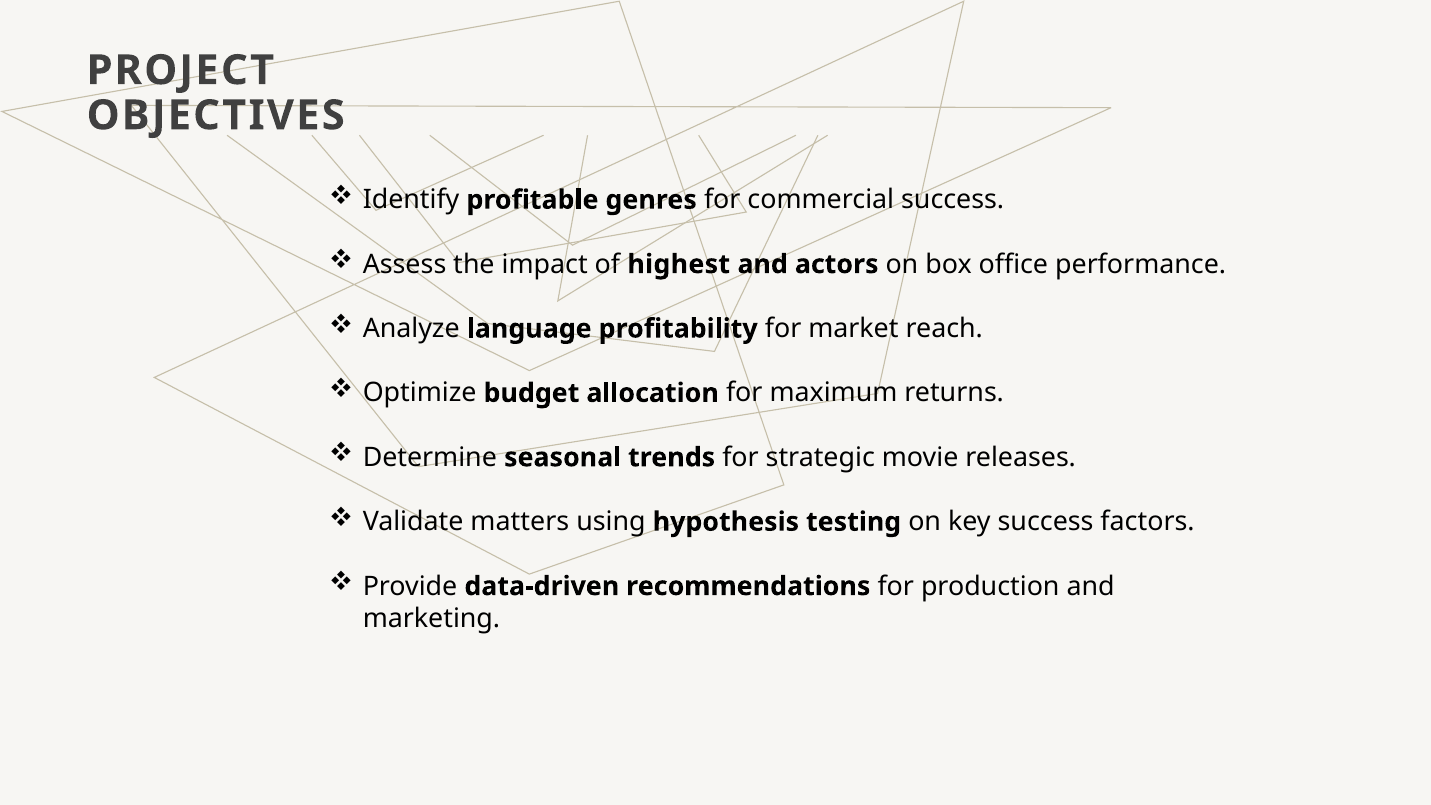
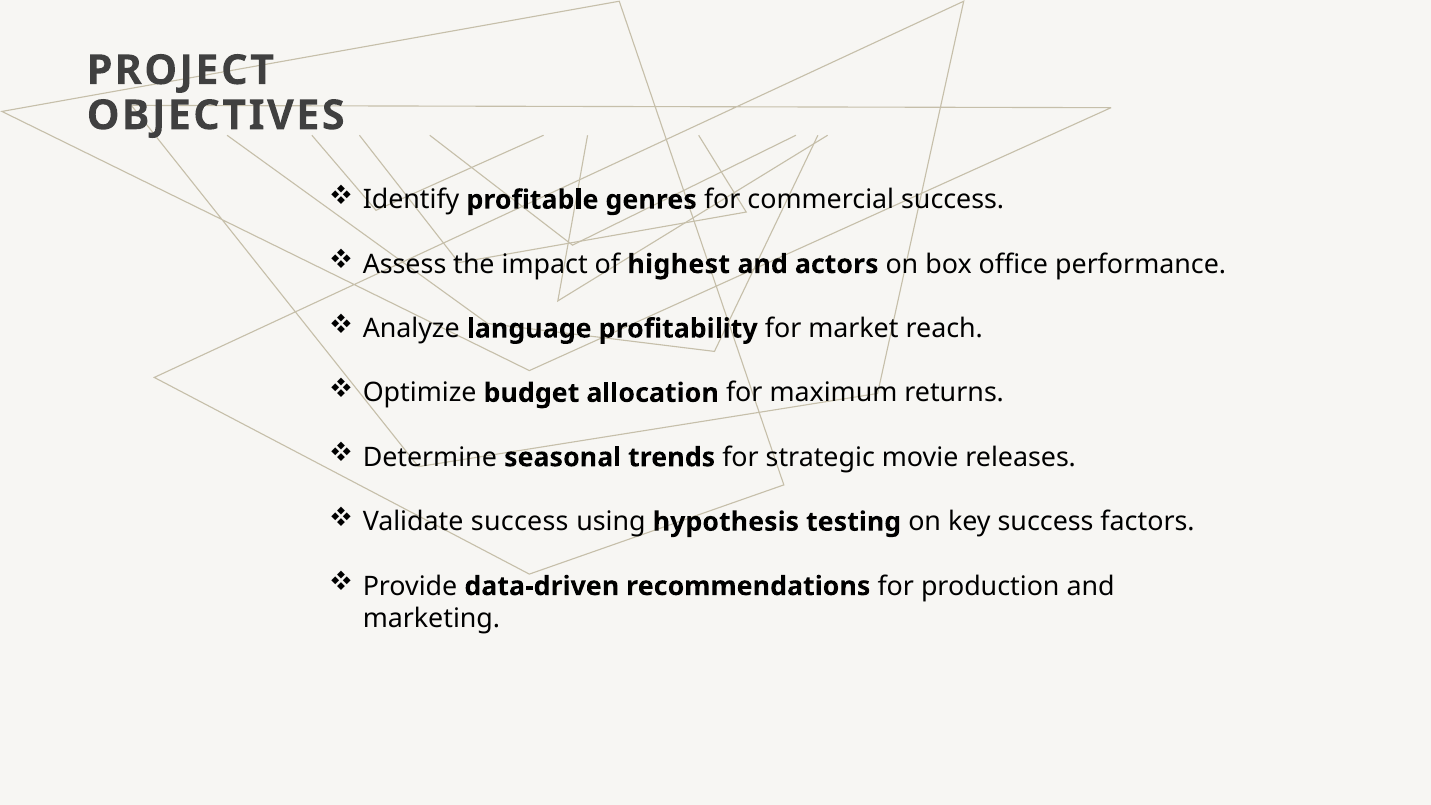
Validate matters: matters -> success
